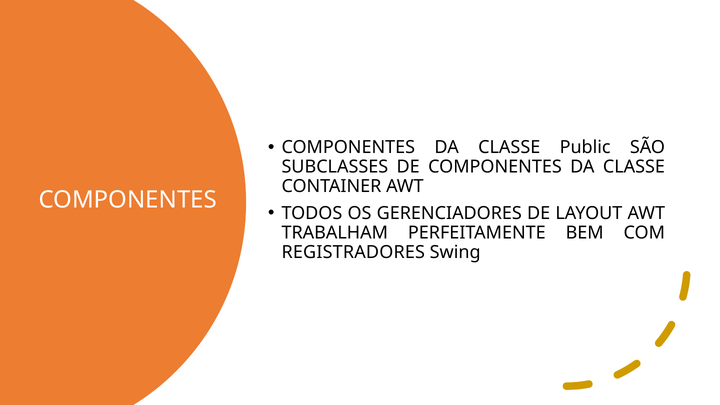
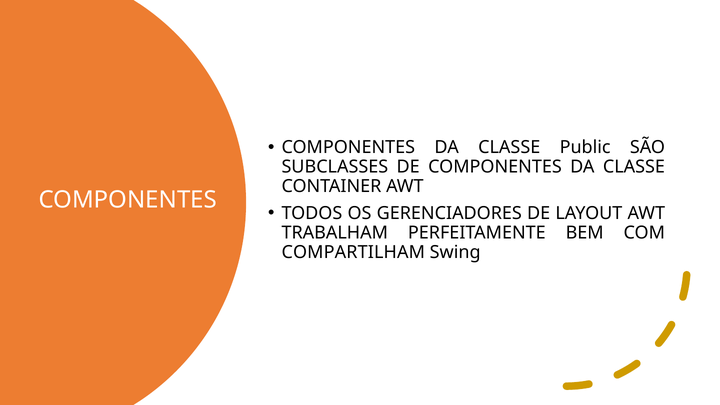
REGISTRADORES: REGISTRADORES -> COMPARTILHAM
